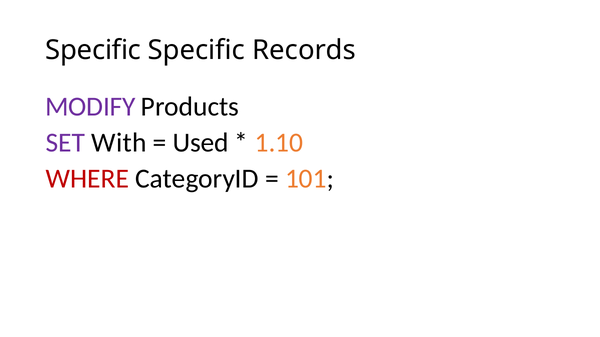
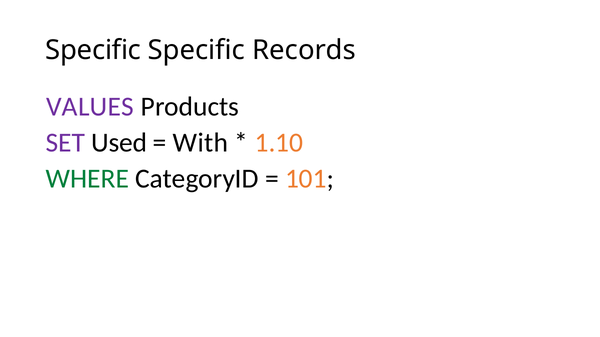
MODIFY: MODIFY -> VALUES
With: With -> Used
Used: Used -> With
WHERE colour: red -> green
